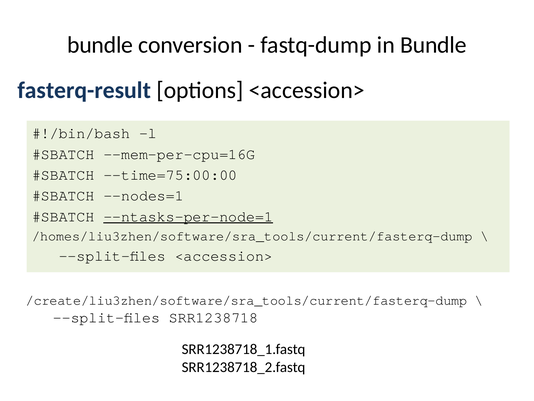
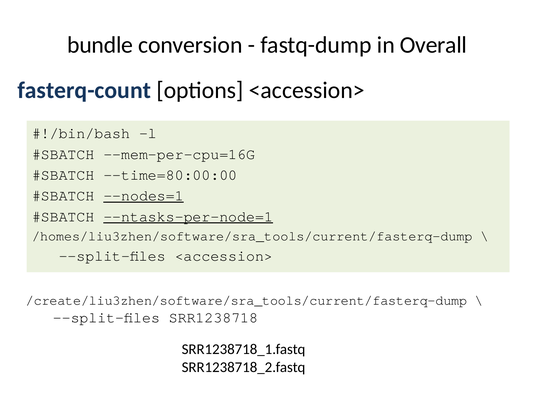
in Bundle: Bundle -> Overall
fasterq-result: fasterq-result -> fasterq-count
--time=75:00:00: --time=75:00:00 -> --time=80:00:00
--nodes=1 underline: none -> present
